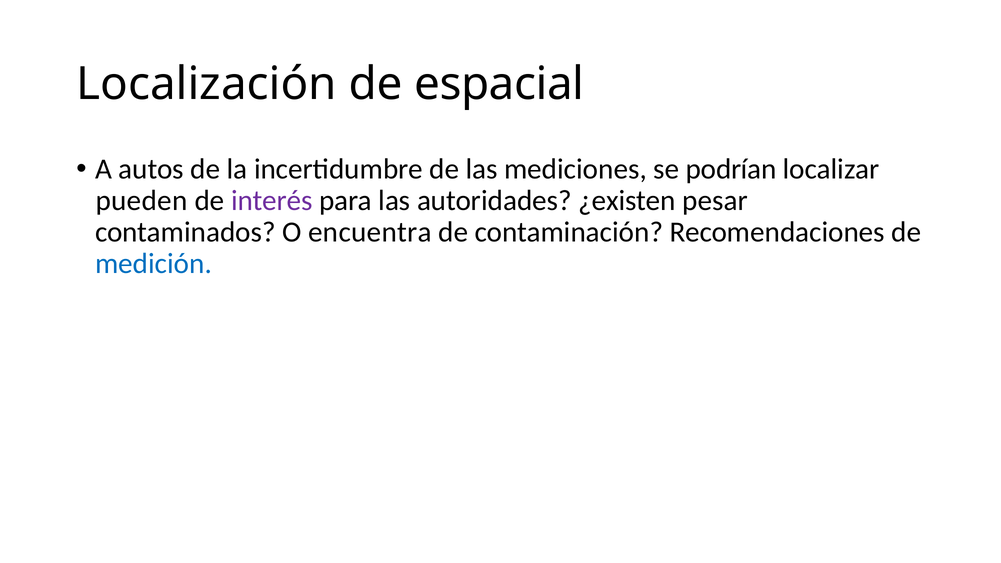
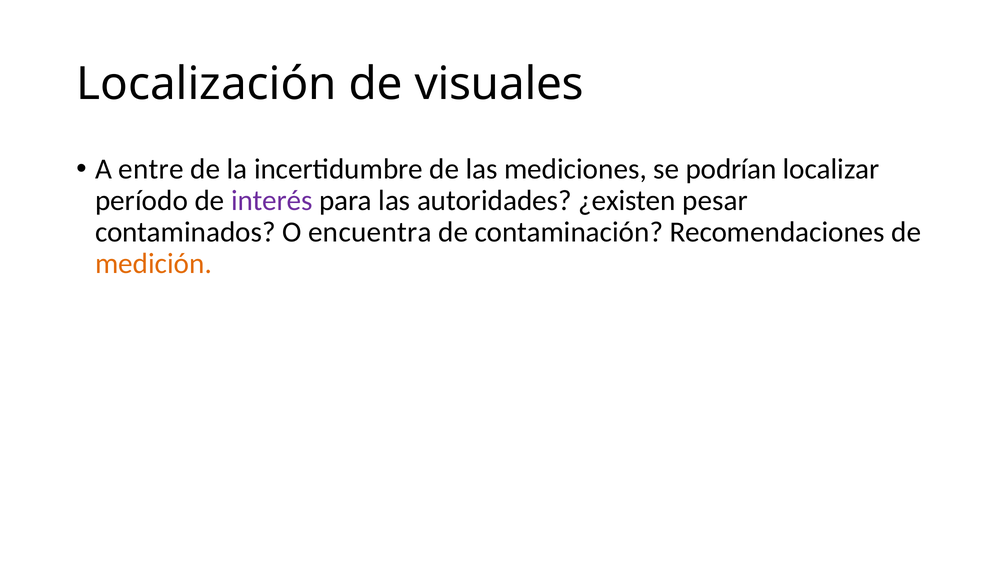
espacial: espacial -> visuales
autos: autos -> entre
pueden: pueden -> período
medición colour: blue -> orange
